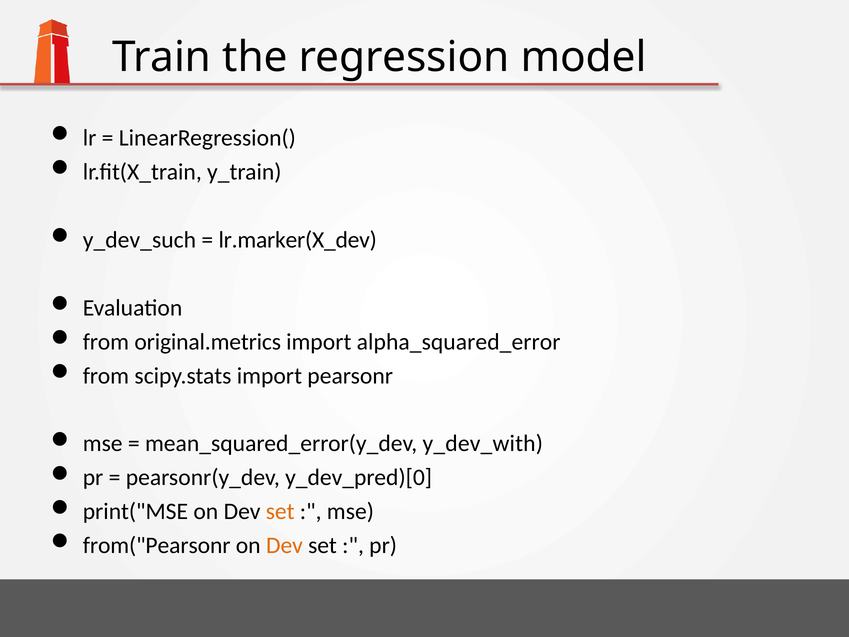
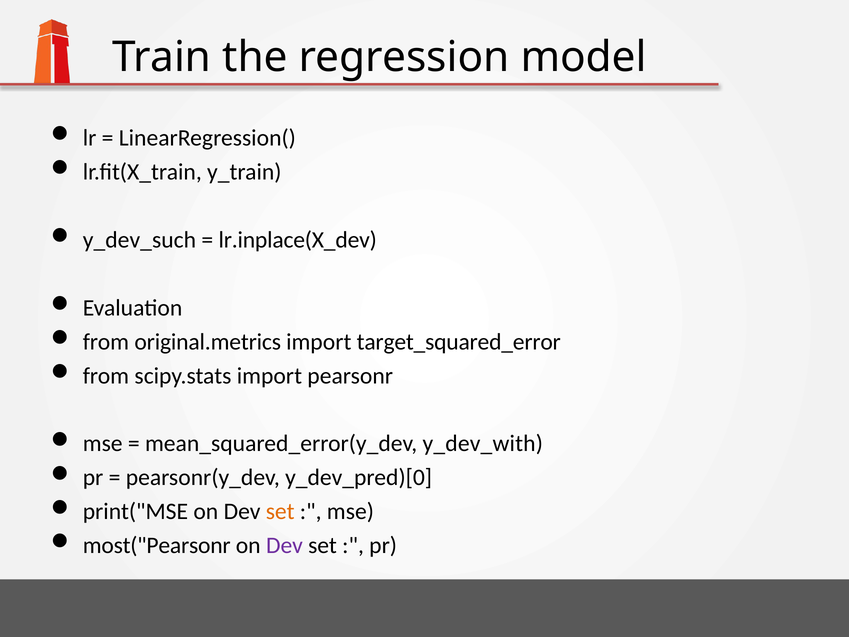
lr.marker(X_dev: lr.marker(X_dev -> lr.inplace(X_dev
alpha_squared_error: alpha_squared_error -> target_squared_error
from("Pearsonr: from("Pearsonr -> most("Pearsonr
Dev at (284, 545) colour: orange -> purple
